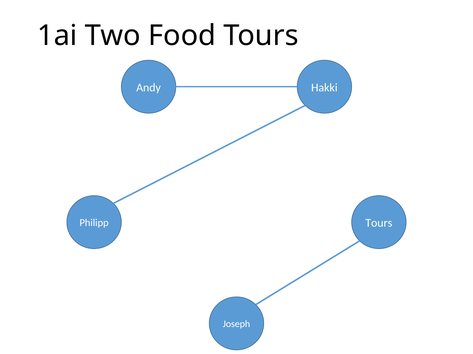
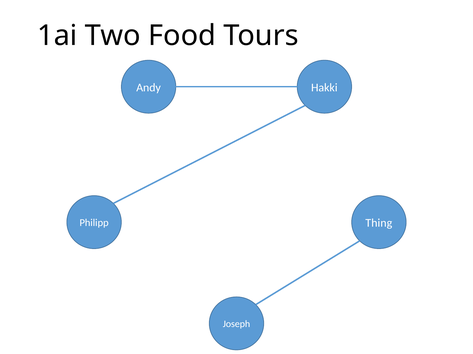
Philipp Tours: Tours -> Thing
